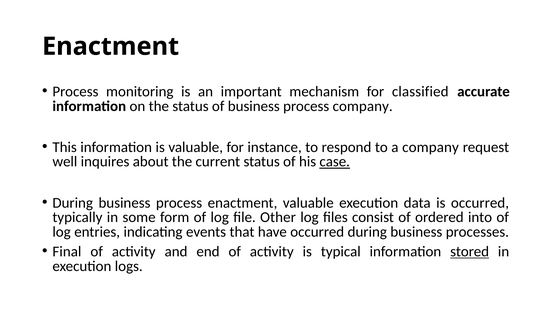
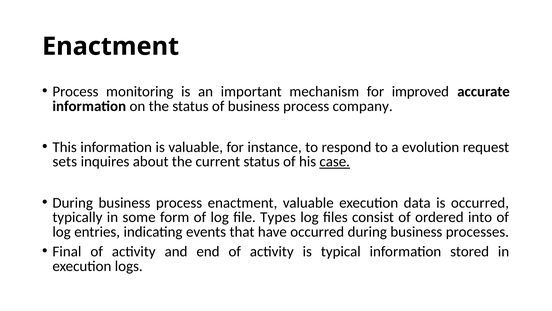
classified: classified -> improved
a company: company -> evolution
well: well -> sets
Other: Other -> Types
stored underline: present -> none
